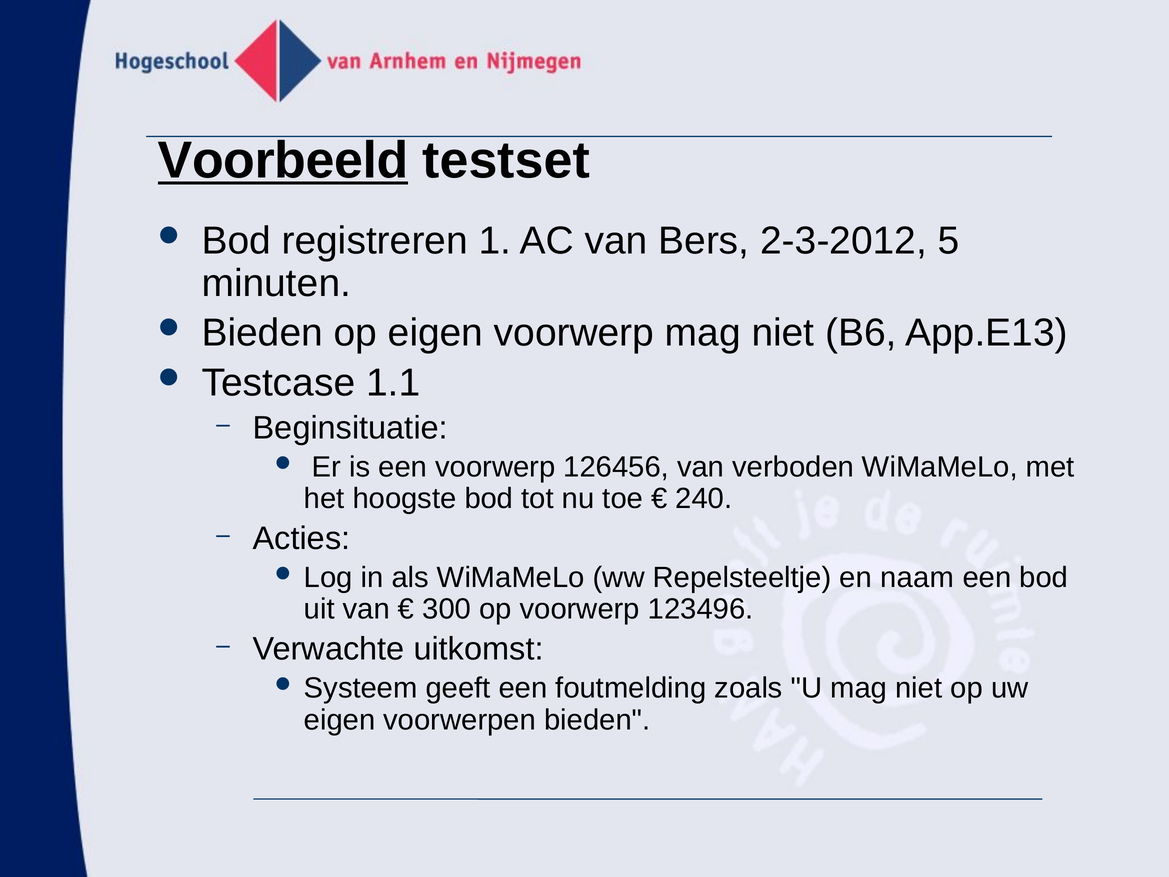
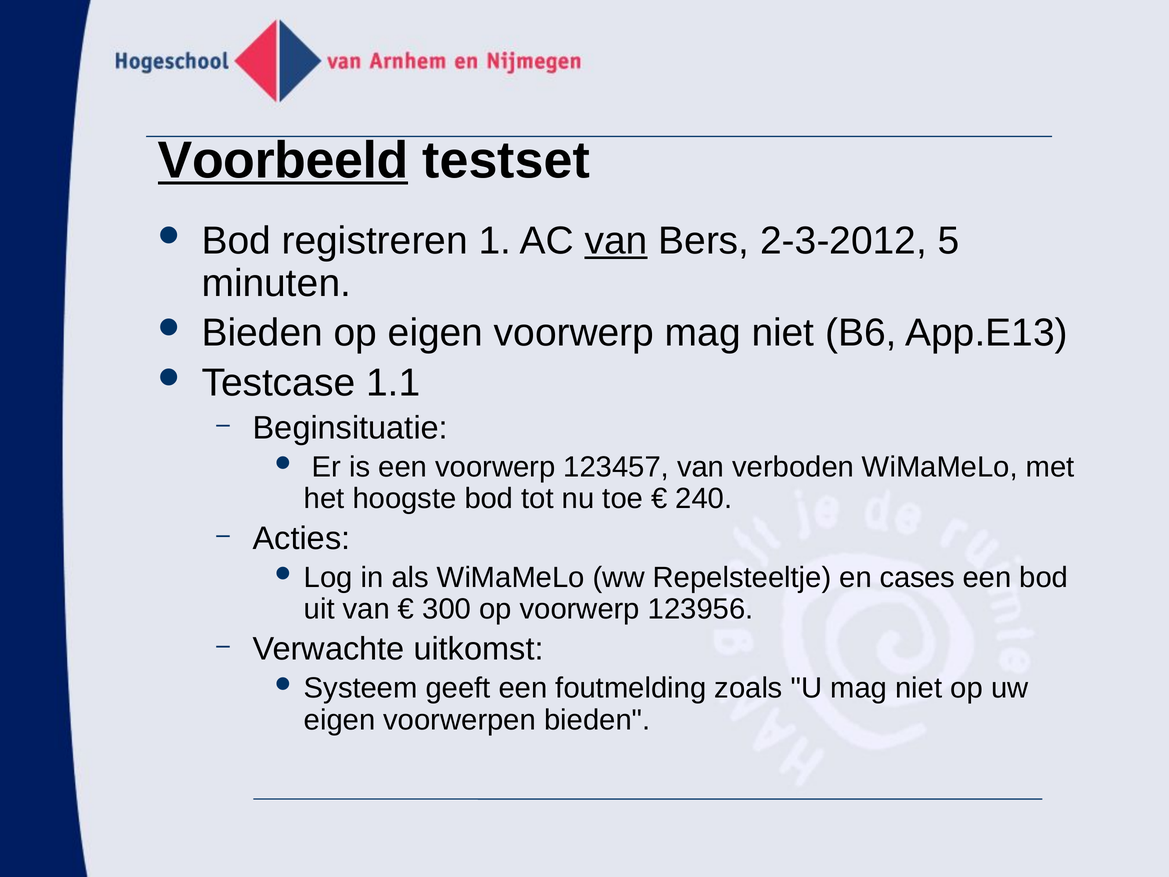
van at (616, 241) underline: none -> present
126456: 126456 -> 123457
naam: naam -> cases
123496: 123496 -> 123956
